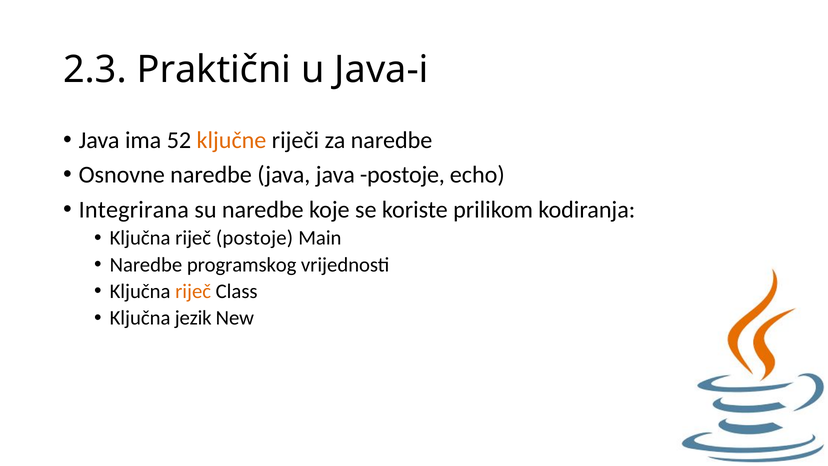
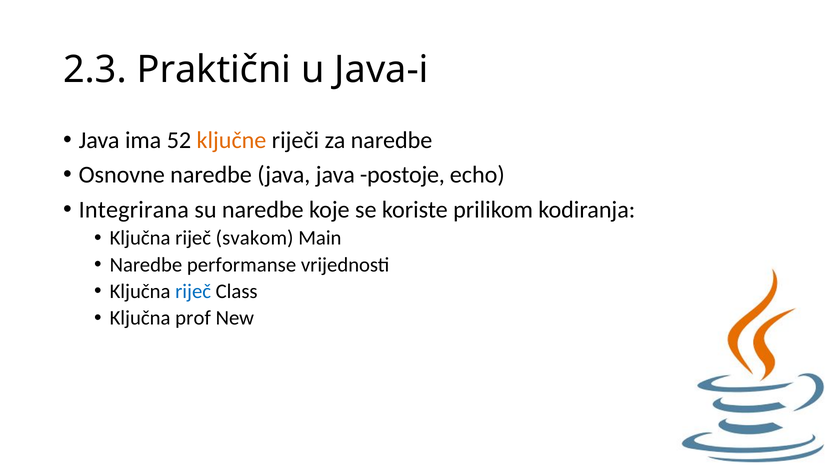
riječ postoje: postoje -> svakom
programskog: programskog -> performanse
riječ at (193, 291) colour: orange -> blue
jezik: jezik -> prof
